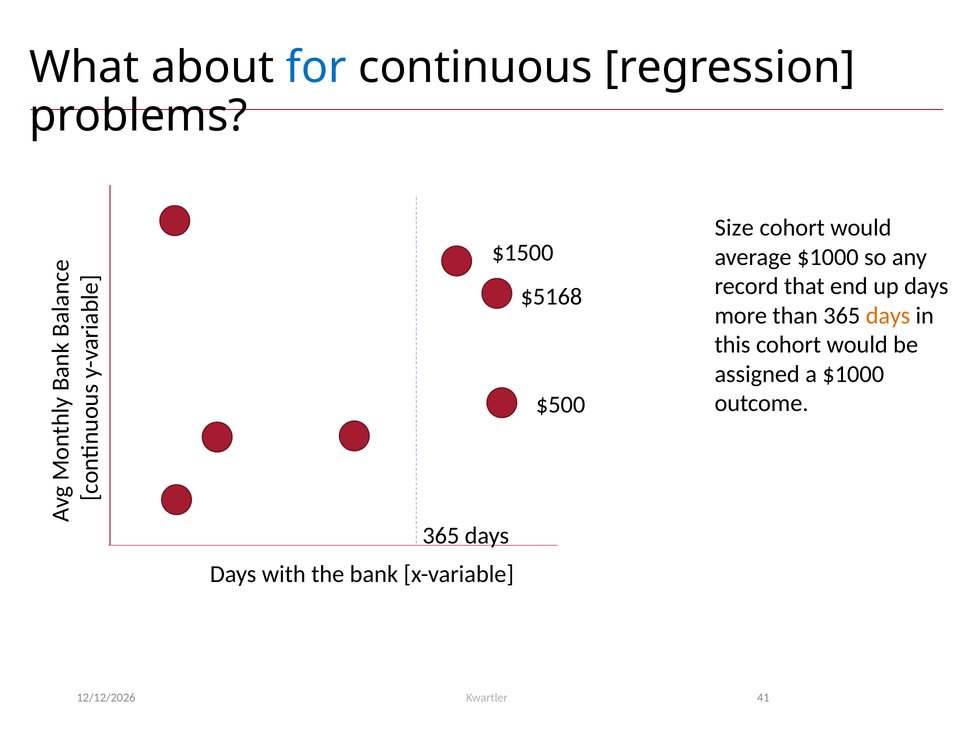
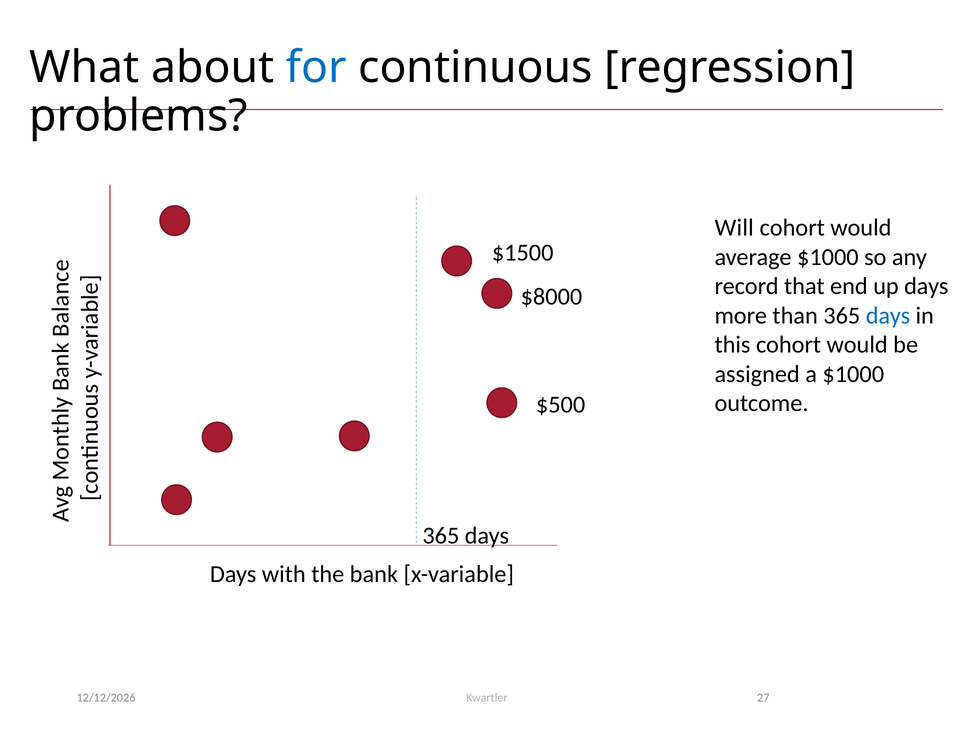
Size: Size -> Will
$5168: $5168 -> $8000
days at (888, 315) colour: orange -> blue
41: 41 -> 27
